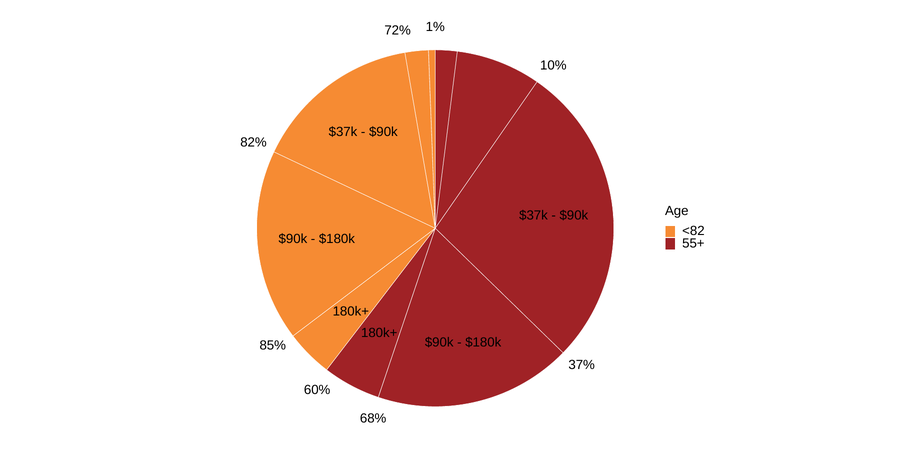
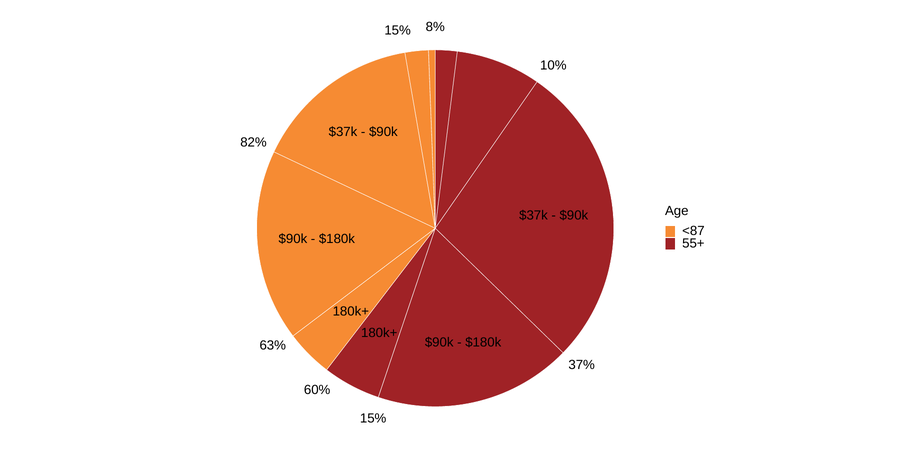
1%: 1% -> 8%
72% at (398, 31): 72% -> 15%
<82: <82 -> <87
85%: 85% -> 63%
68% at (373, 419): 68% -> 15%
